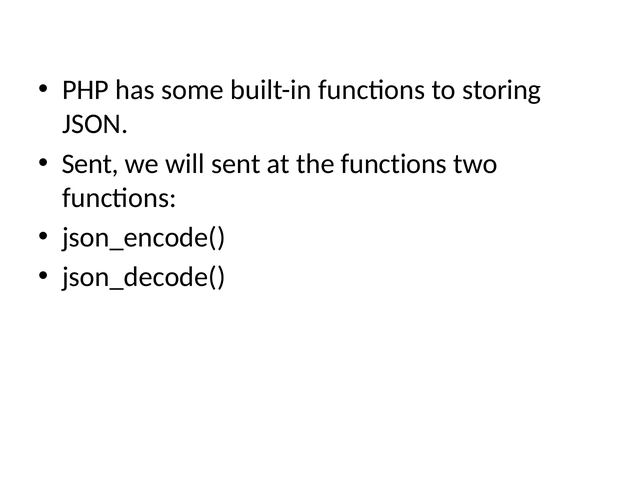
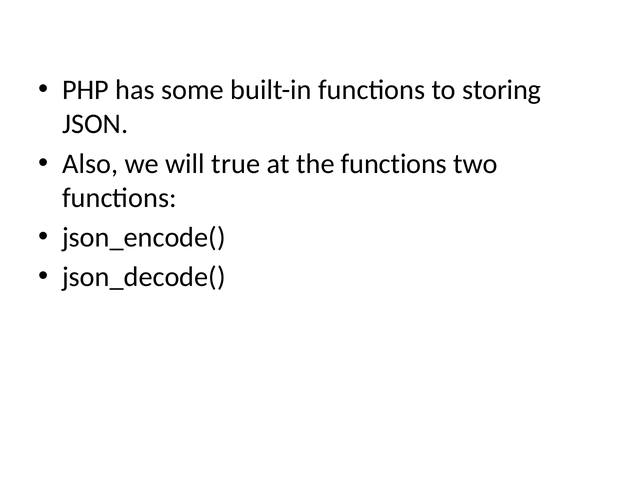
Sent at (90, 164): Sent -> Also
will sent: sent -> true
